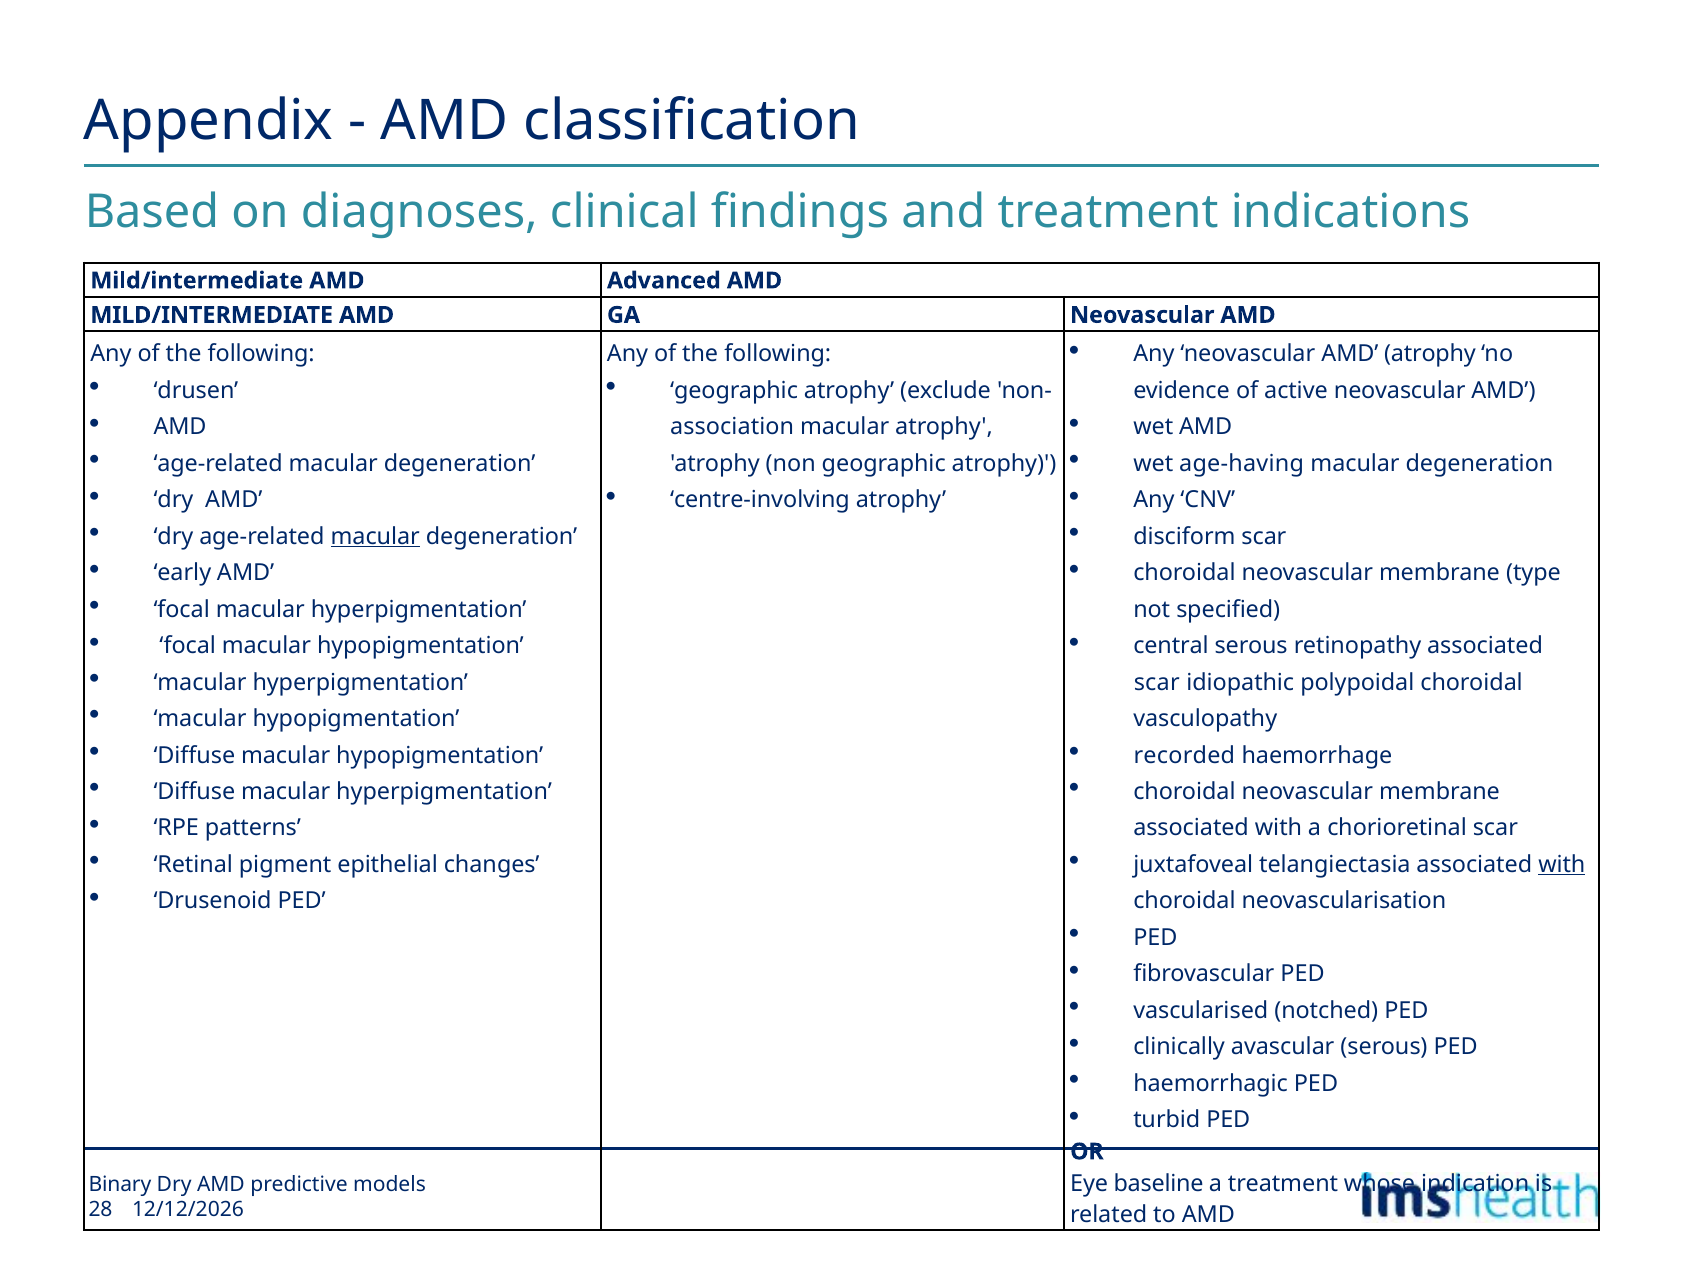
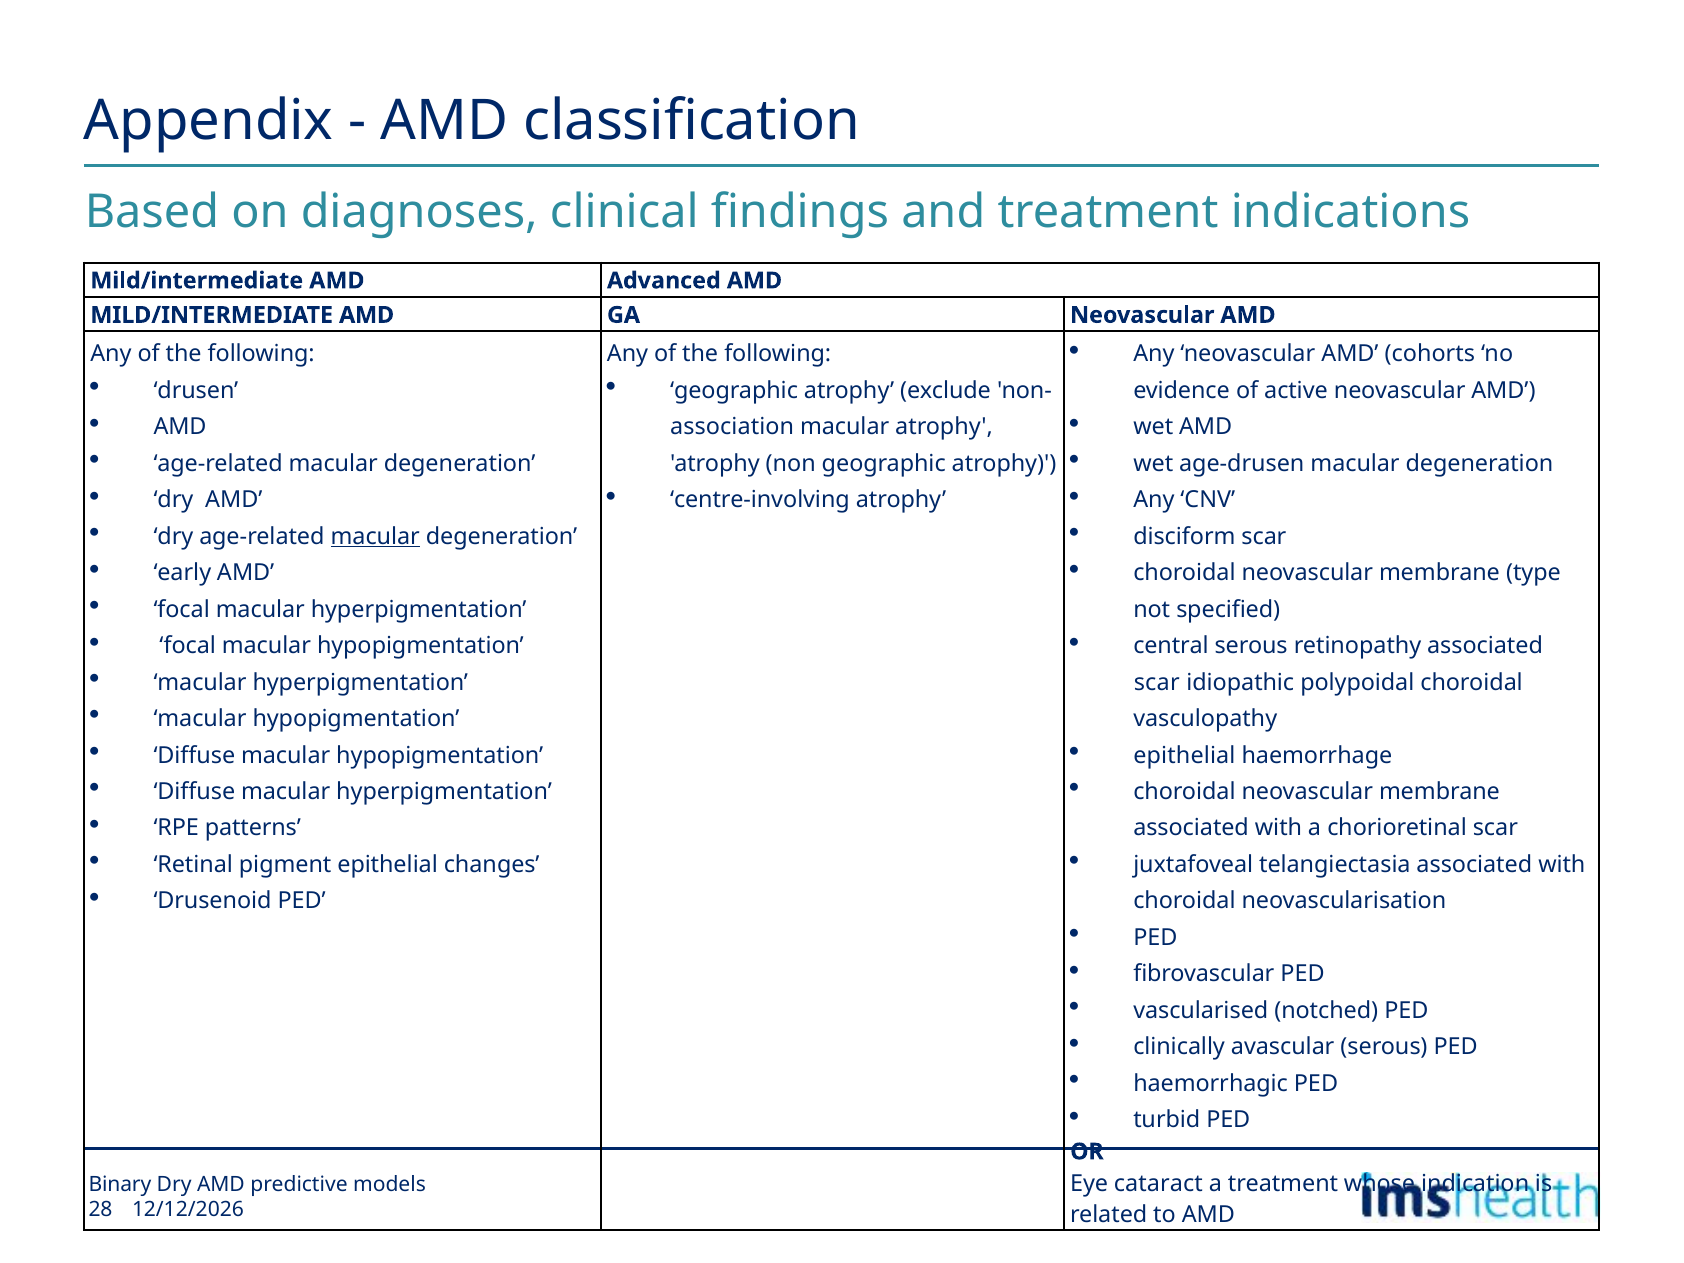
AMD atrophy: atrophy -> cohorts
age-having: age-having -> age-drusen
recorded at (1184, 755): recorded -> epithelial
with at (1562, 865) underline: present -> none
baseline: baseline -> cataract
